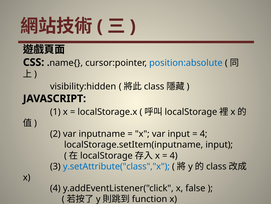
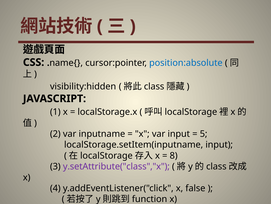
4 at (204, 133): 4 -> 5
4 at (174, 155): 4 -> 8
y.setAttribute("class","x colour: blue -> purple
